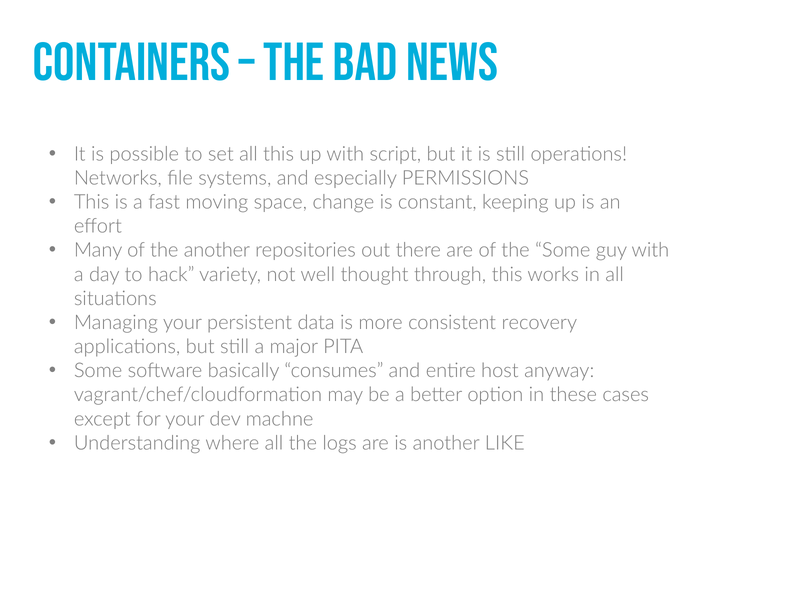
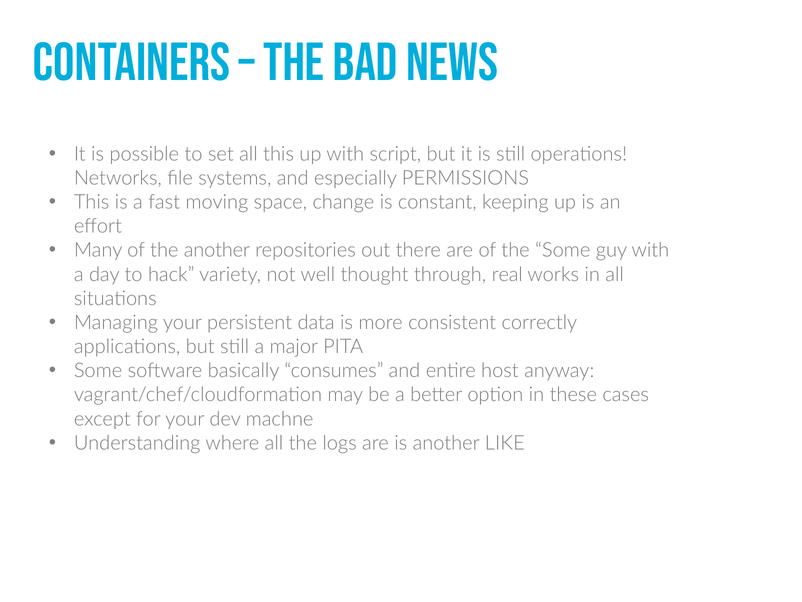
through this: this -> real
recovery: recovery -> correctly
